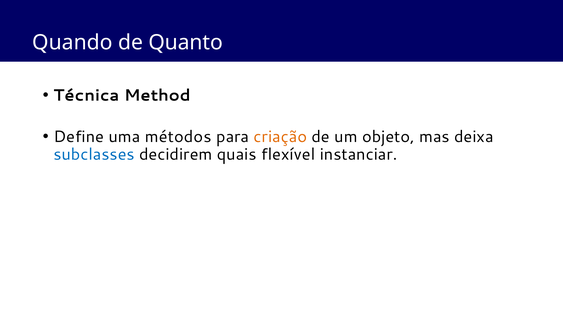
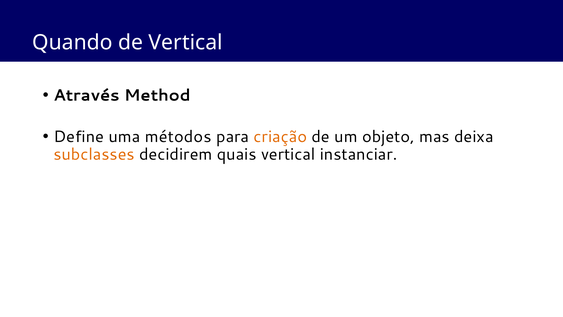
de Quanto: Quanto -> Vertical
Técnica: Técnica -> Através
subclasses colour: blue -> orange
quais flexível: flexível -> vertical
